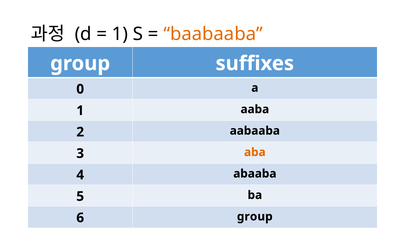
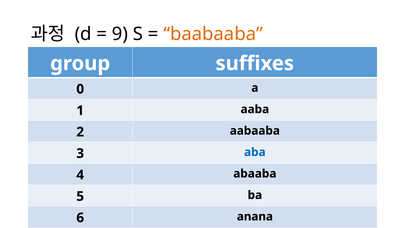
1 at (120, 34): 1 -> 9
aba colour: orange -> blue
group at (255, 216): group -> anana
